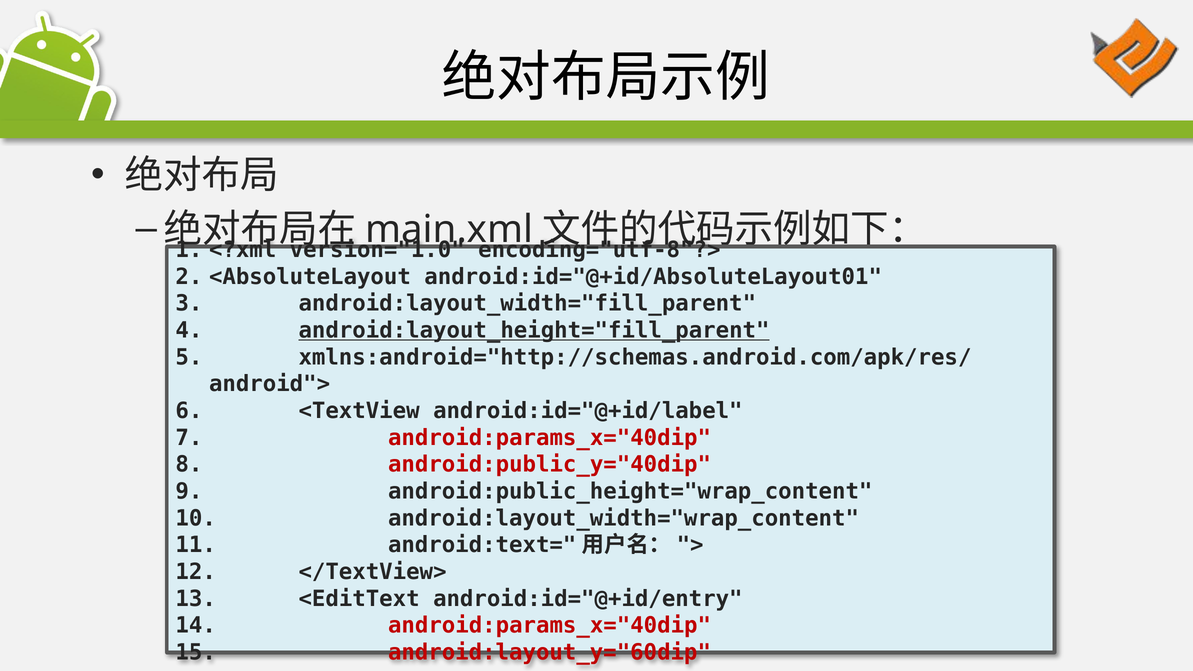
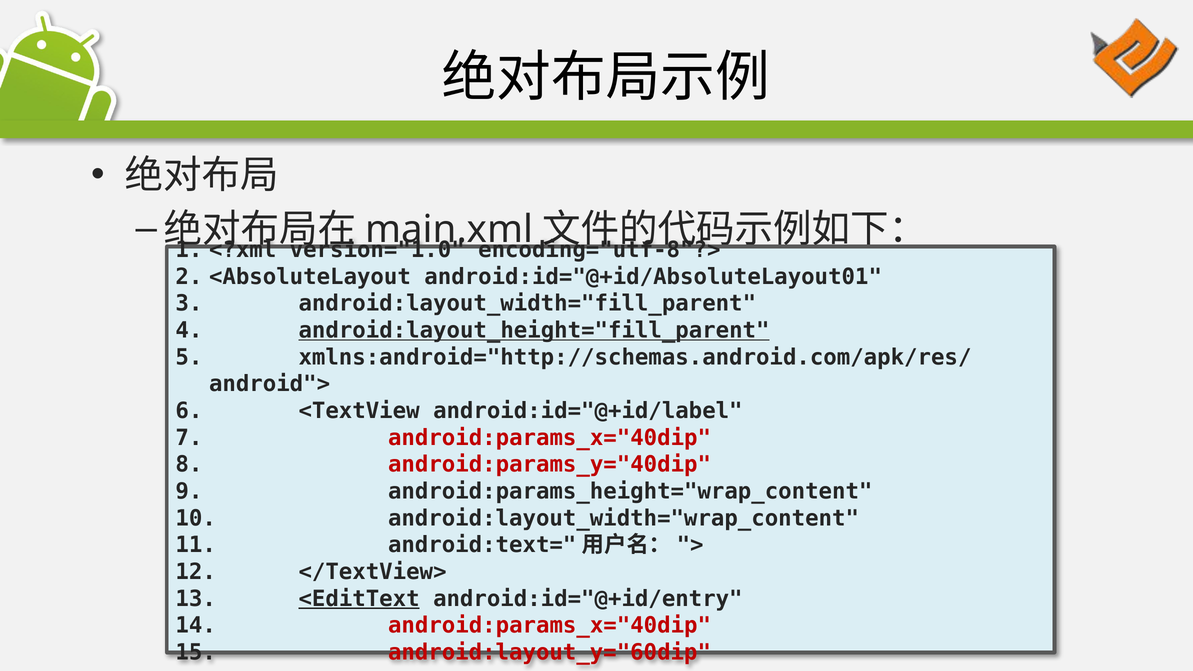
android:public_y="40dip: android:public_y="40dip -> android:params_y="40dip
android:public_height="wrap_content: android:public_height="wrap_content -> android:params_height="wrap_content
<EditText underline: none -> present
